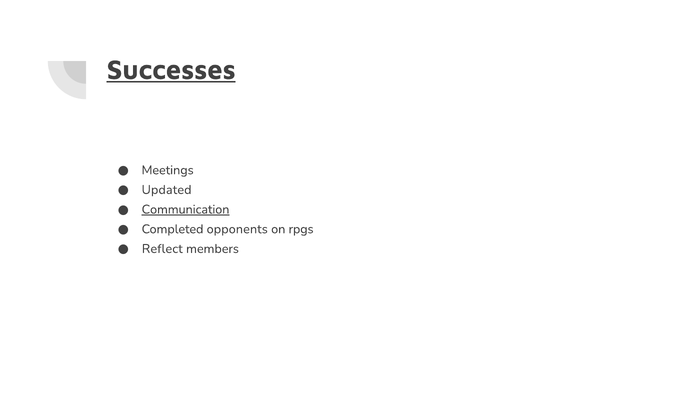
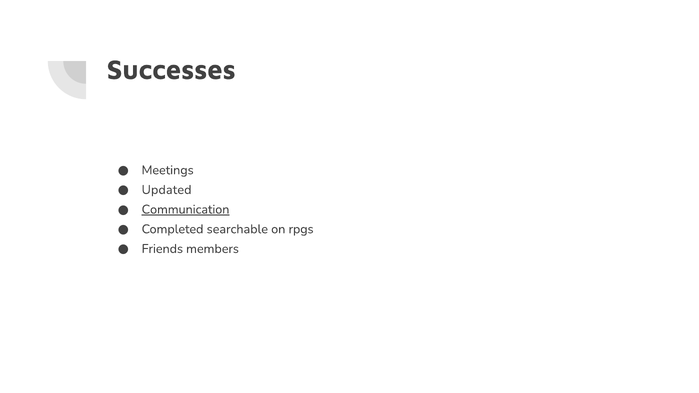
Successes underline: present -> none
opponents: opponents -> searchable
Reflect: Reflect -> Friends
